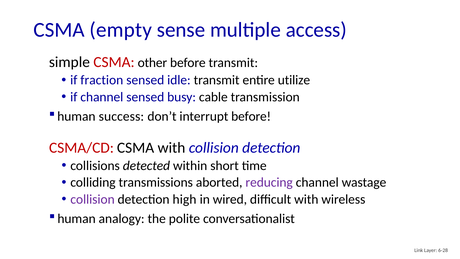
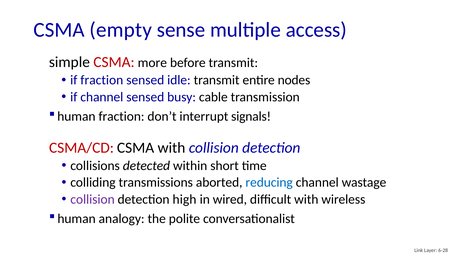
other: other -> more
utilize: utilize -> nodes
human success: success -> fraction
interrupt before: before -> signals
reducing colour: purple -> blue
